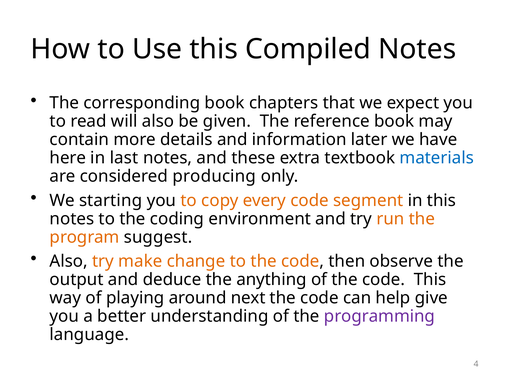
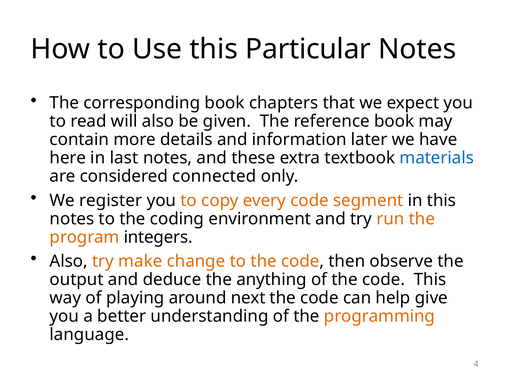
Compiled: Compiled -> Particular
producing: producing -> connected
starting: starting -> register
suggest: suggest -> integers
programming colour: purple -> orange
